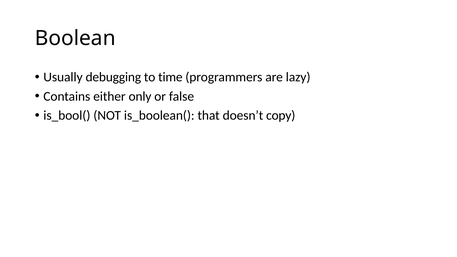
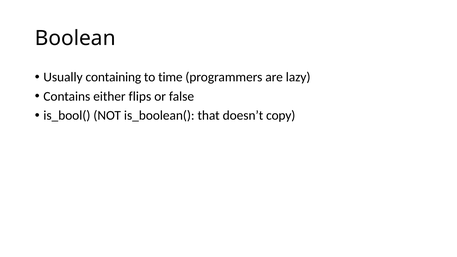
debugging: debugging -> containing
only: only -> flips
